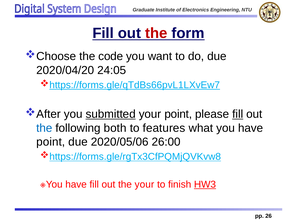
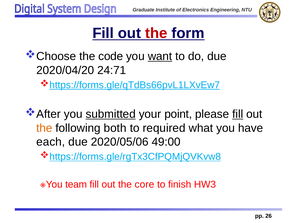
want underline: none -> present
24:05: 24:05 -> 24:71
the at (44, 128) colour: blue -> orange
features: features -> required
point at (51, 142): point -> each
26:00: 26:00 -> 49:00
※You have: have -> team
the your: your -> core
HW3 underline: present -> none
